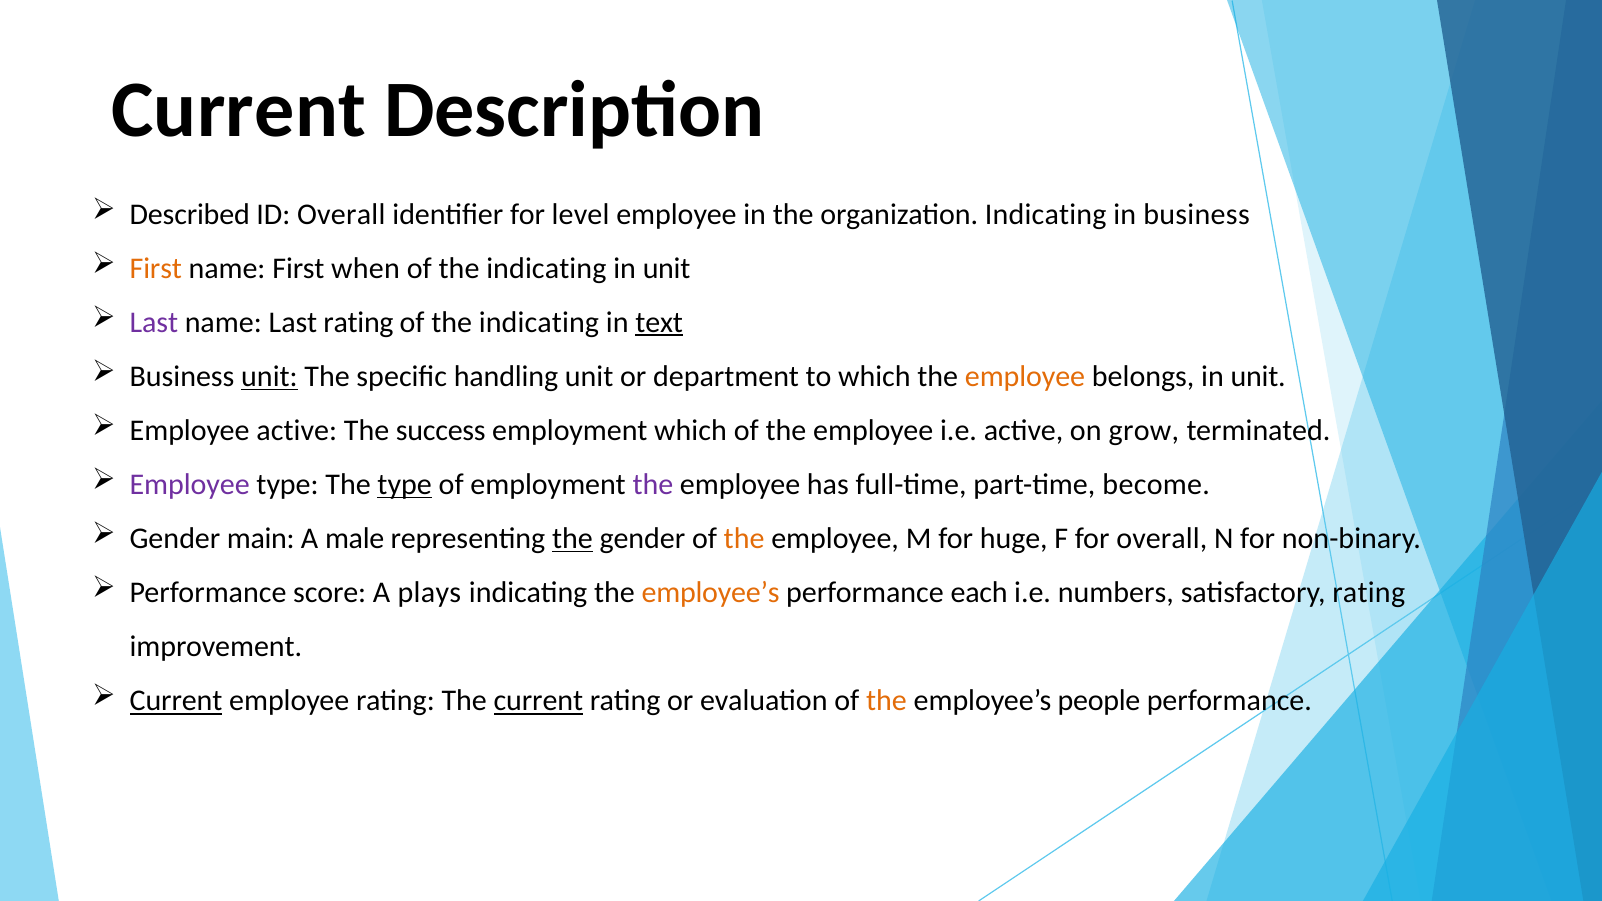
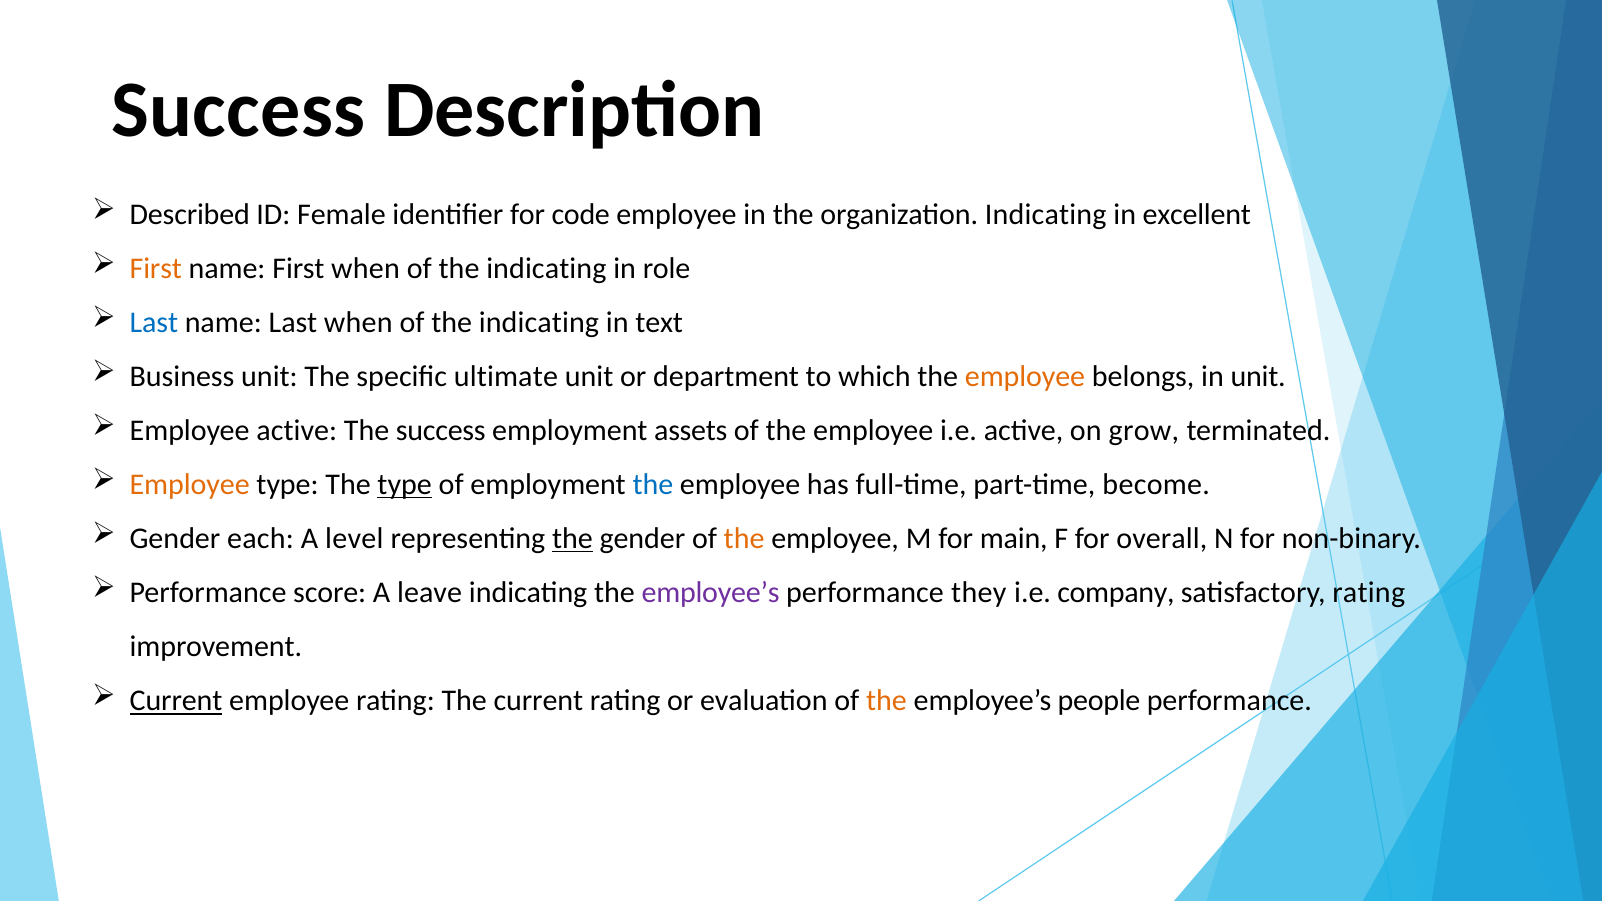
Current at (239, 110): Current -> Success
ID Overall: Overall -> Female
level: level -> code
in business: business -> excellent
unit at (667, 268): unit -> role
Last at (154, 322) colour: purple -> blue
Last rating: rating -> when
text underline: present -> none
unit at (269, 377) underline: present -> none
handling: handling -> ultimate
employment which: which -> assets
Employee at (190, 485) colour: purple -> orange
the at (653, 485) colour: purple -> blue
main: main -> each
male: male -> level
huge: huge -> main
plays: plays -> leave
employee’s at (711, 593) colour: orange -> purple
each: each -> they
numbers: numbers -> company
current at (538, 701) underline: present -> none
